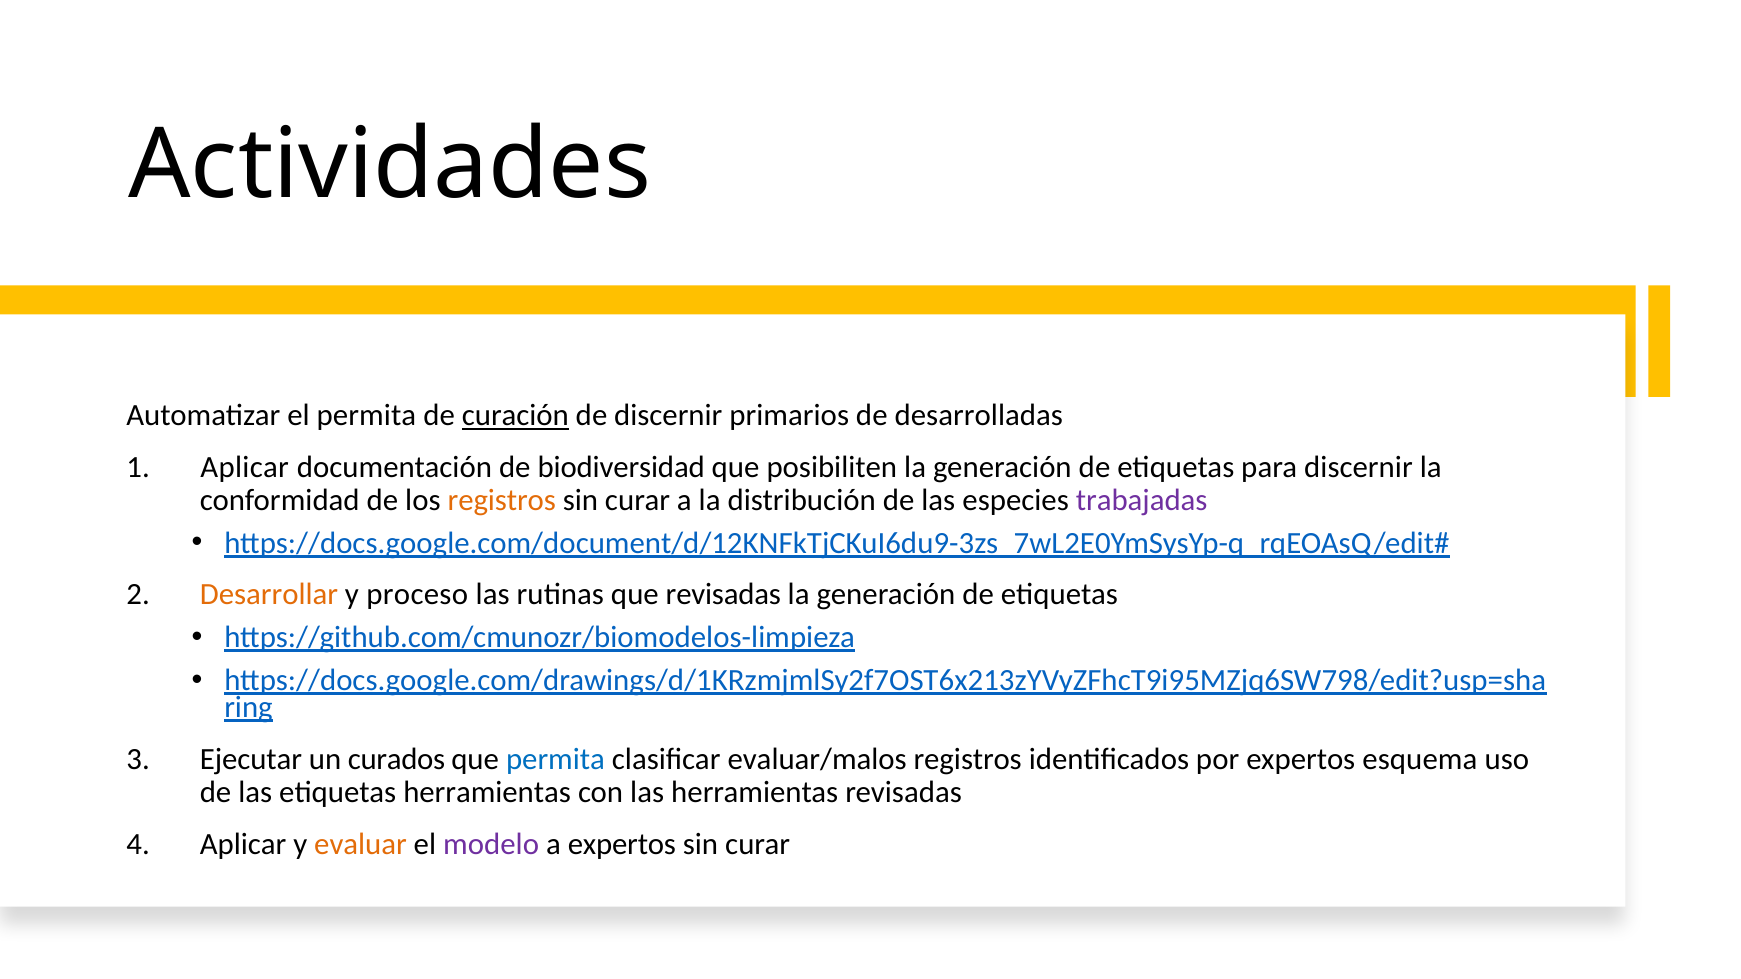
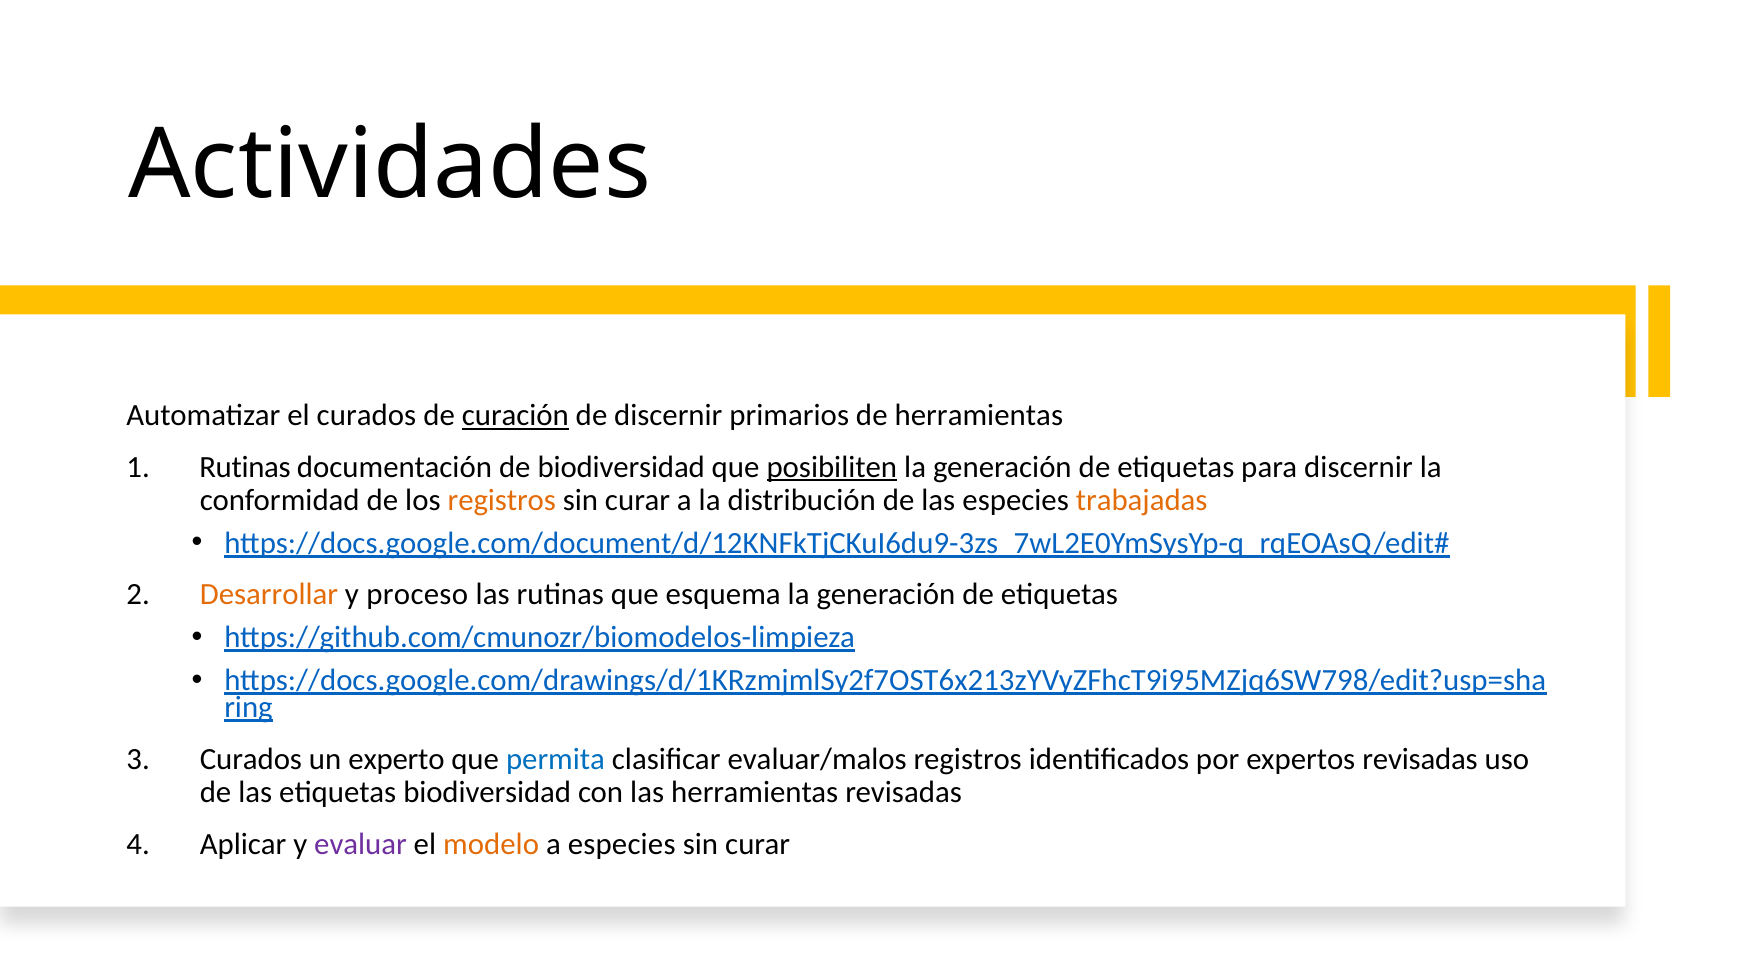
el permita: permita -> curados
de desarrolladas: desarrolladas -> herramientas
Aplicar at (245, 467): Aplicar -> Rutinas
posibiliten underline: none -> present
trabajadas colour: purple -> orange
que revisadas: revisadas -> esquema
Ejecutar at (251, 759): Ejecutar -> Curados
curados: curados -> experto
expertos esquema: esquema -> revisadas
etiquetas herramientas: herramientas -> biodiversidad
evaluar colour: orange -> purple
modelo colour: purple -> orange
a expertos: expertos -> especies
